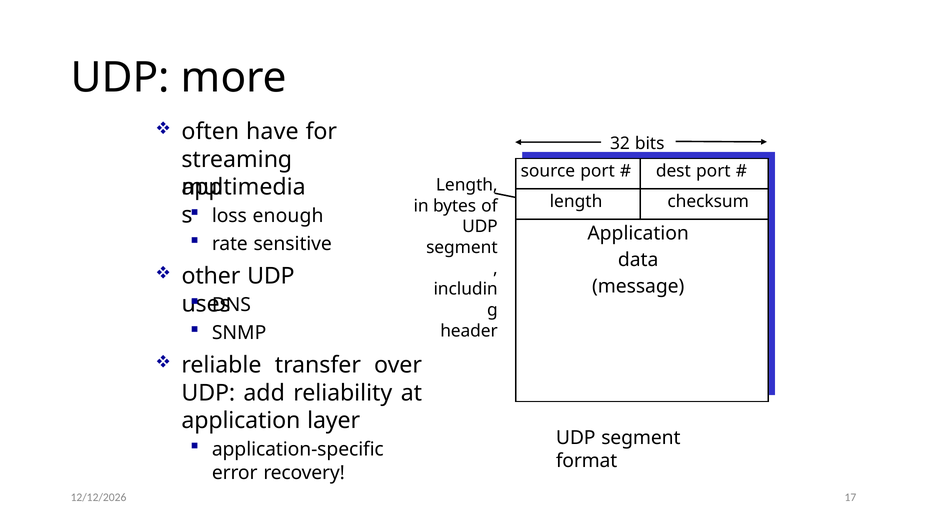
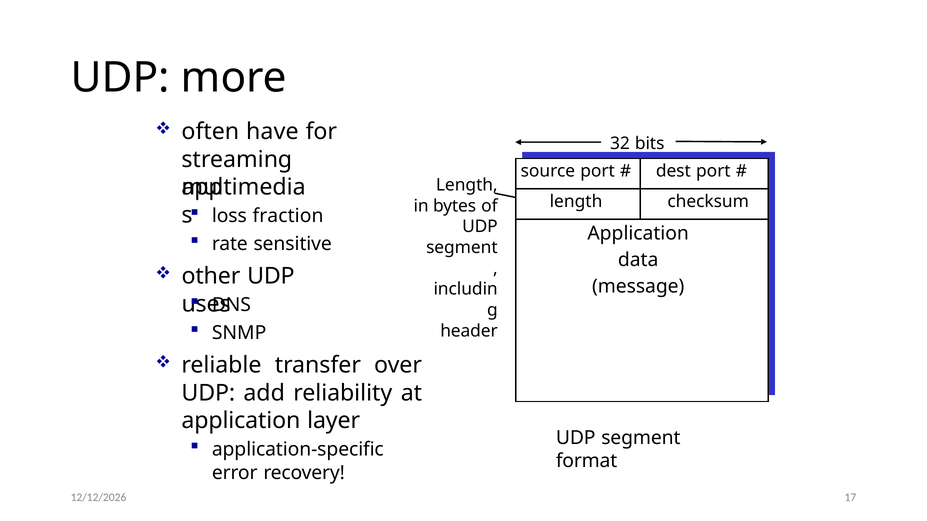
enough: enough -> fraction
